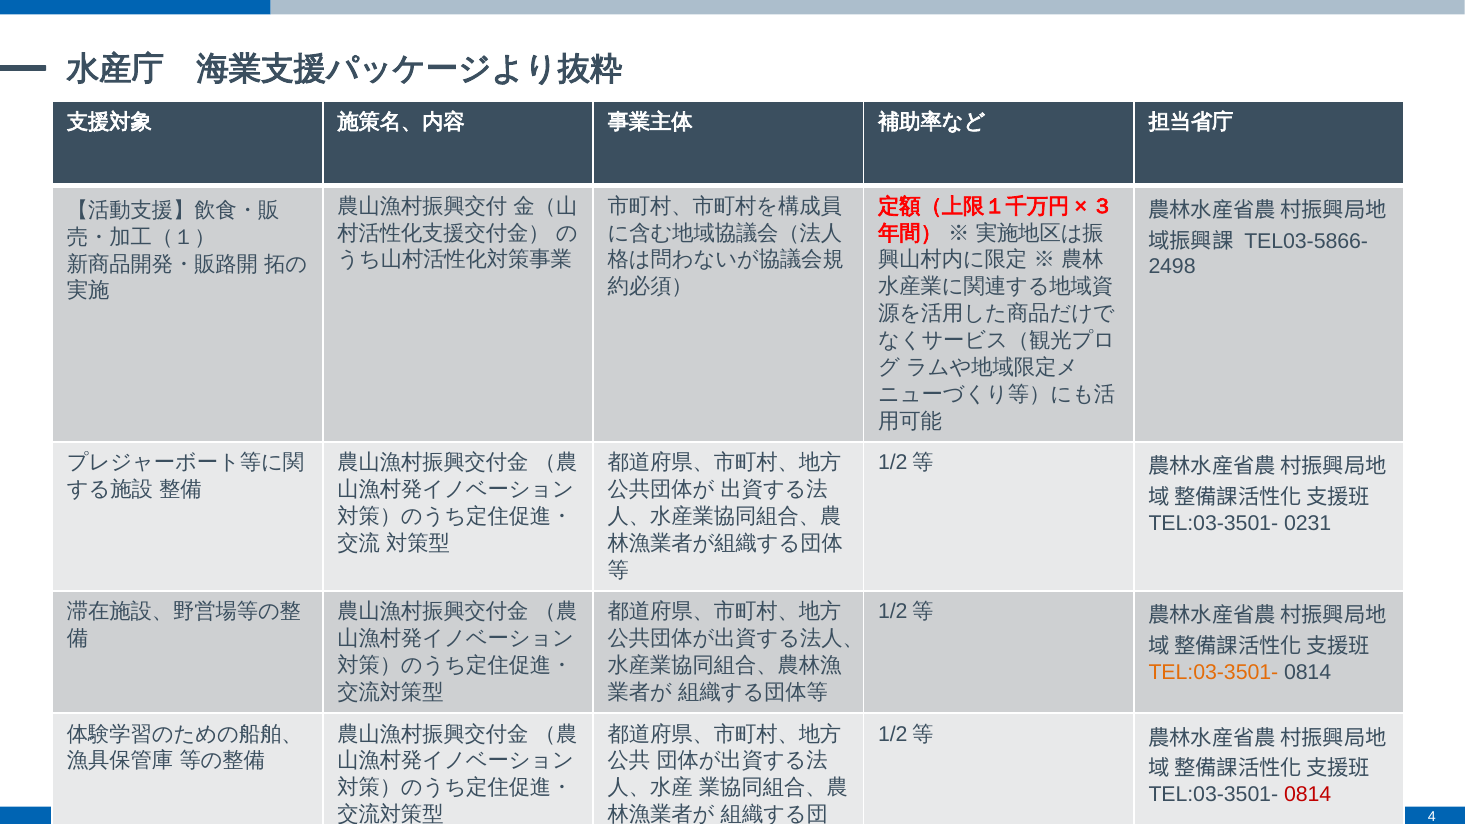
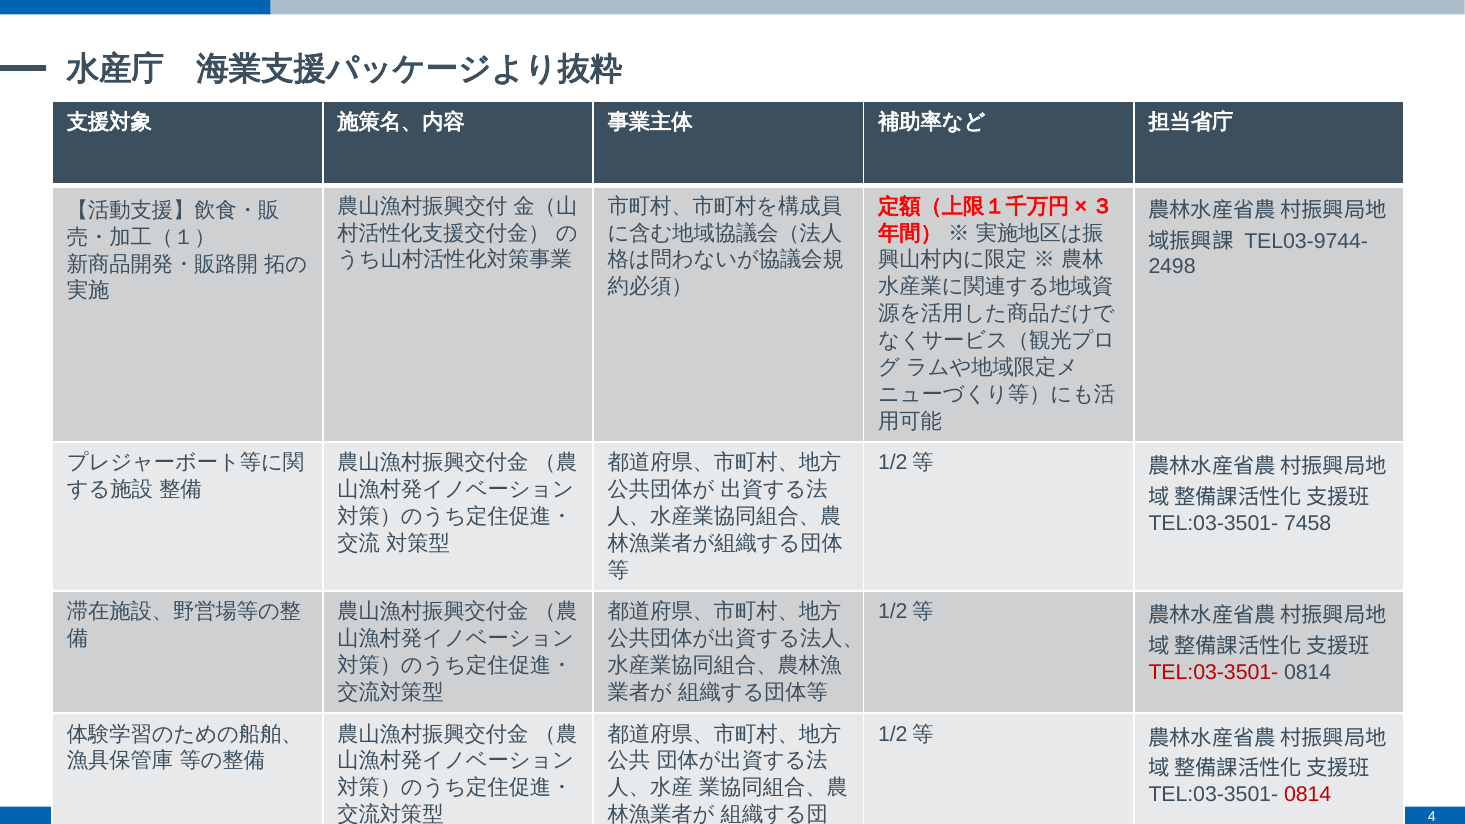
TEL03-5866-: TEL03-5866- -> TEL03-9744-
0231: 0231 -> 7458
TEL:03-3501- at (1213, 672) colour: orange -> red
